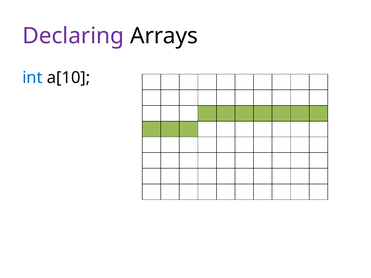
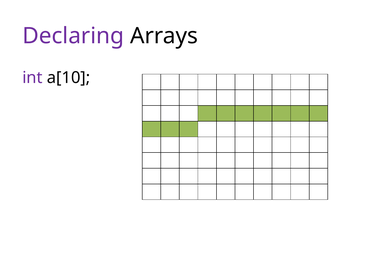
int colour: blue -> purple
